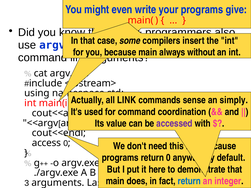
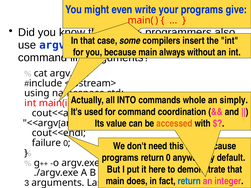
LINK: LINK -> INTO
sense: sense -> whole
accessed colour: purple -> orange
access: access -> failure
